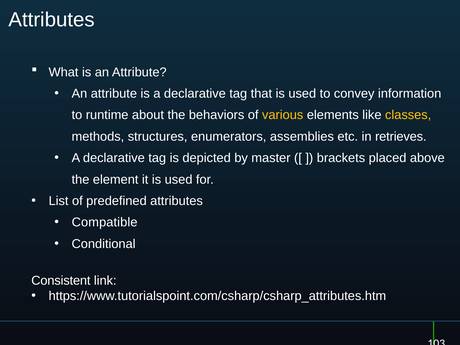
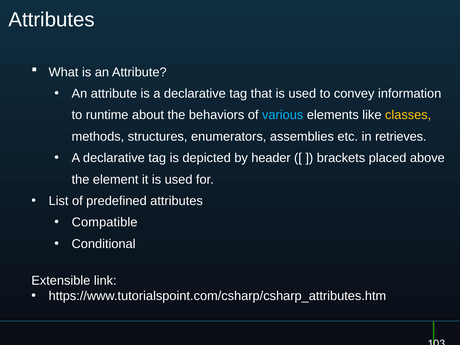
various colour: yellow -> light blue
master: master -> header
Consistent: Consistent -> Extensible
